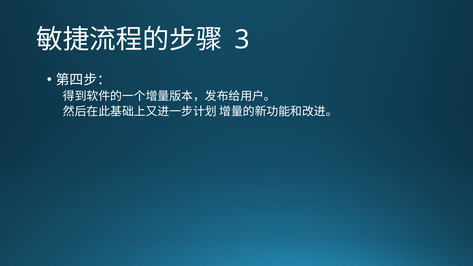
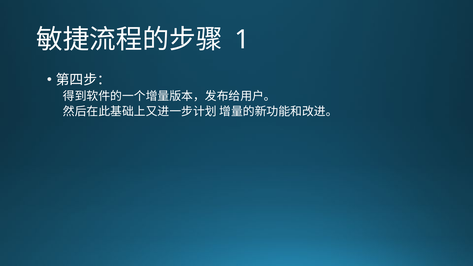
3: 3 -> 1
